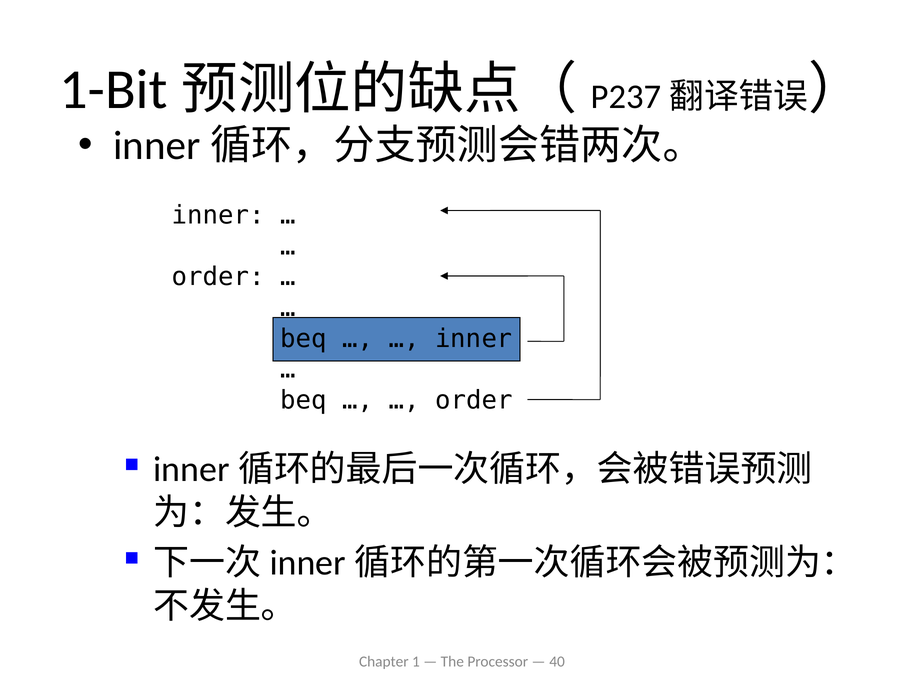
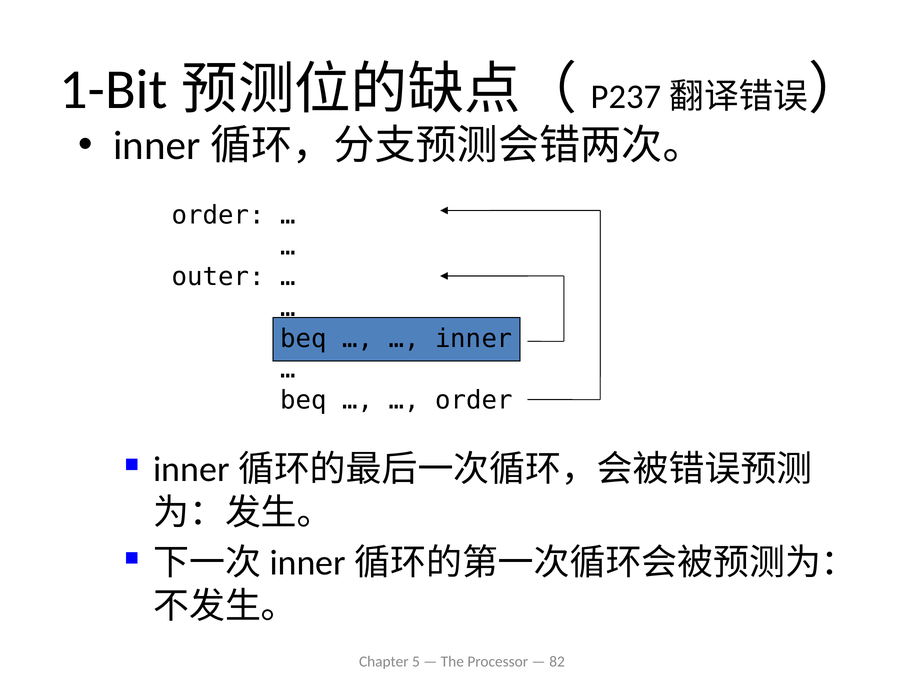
inner at (218, 215): inner -> order
order at (218, 277): order -> outer
1: 1 -> 5
40: 40 -> 82
